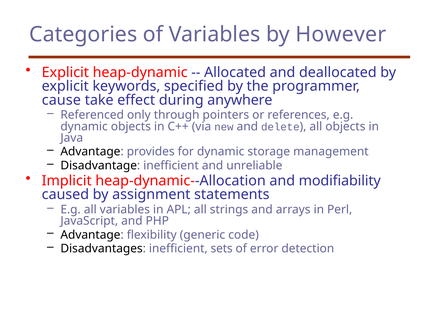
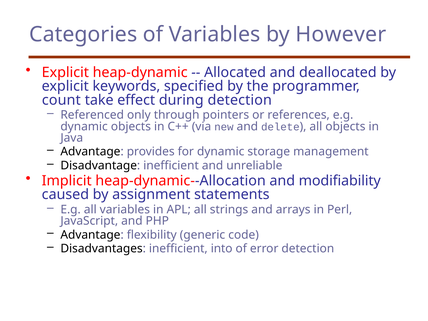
cause: cause -> count
during anywhere: anywhere -> detection
sets: sets -> into
